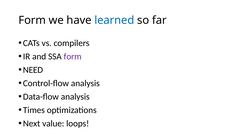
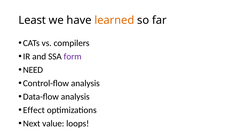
Form at (32, 20): Form -> Least
learned colour: blue -> orange
Times: Times -> Effect
